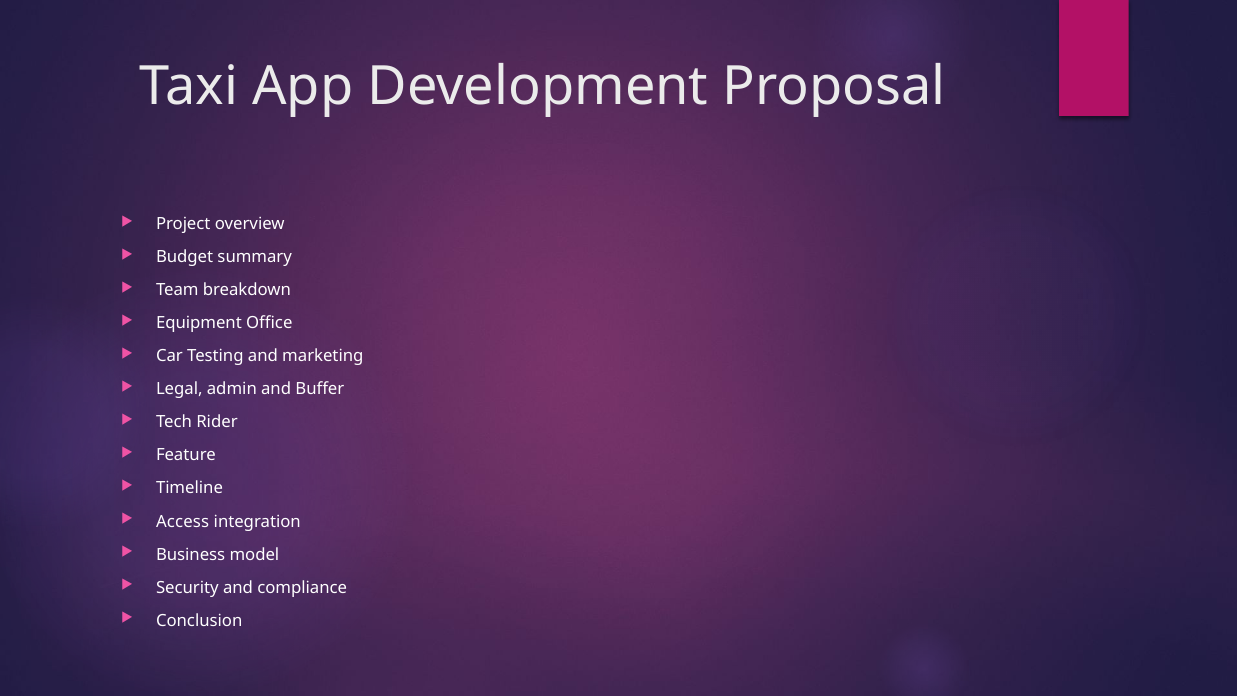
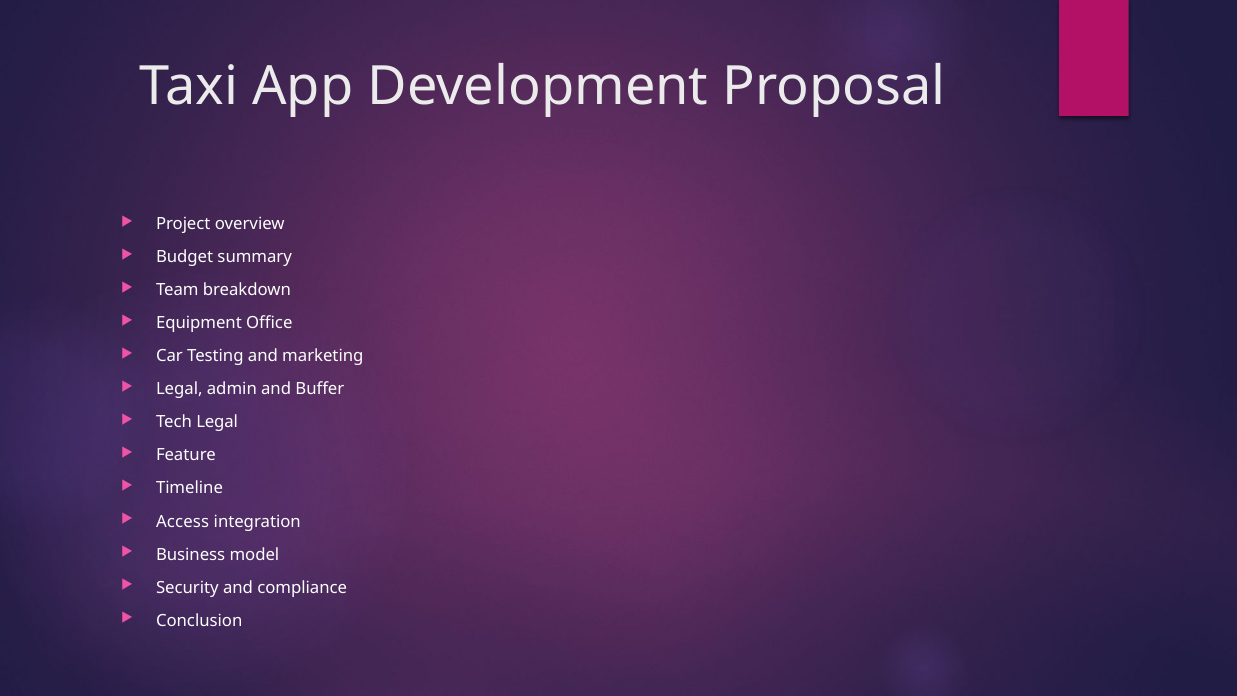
Tech Rider: Rider -> Legal
